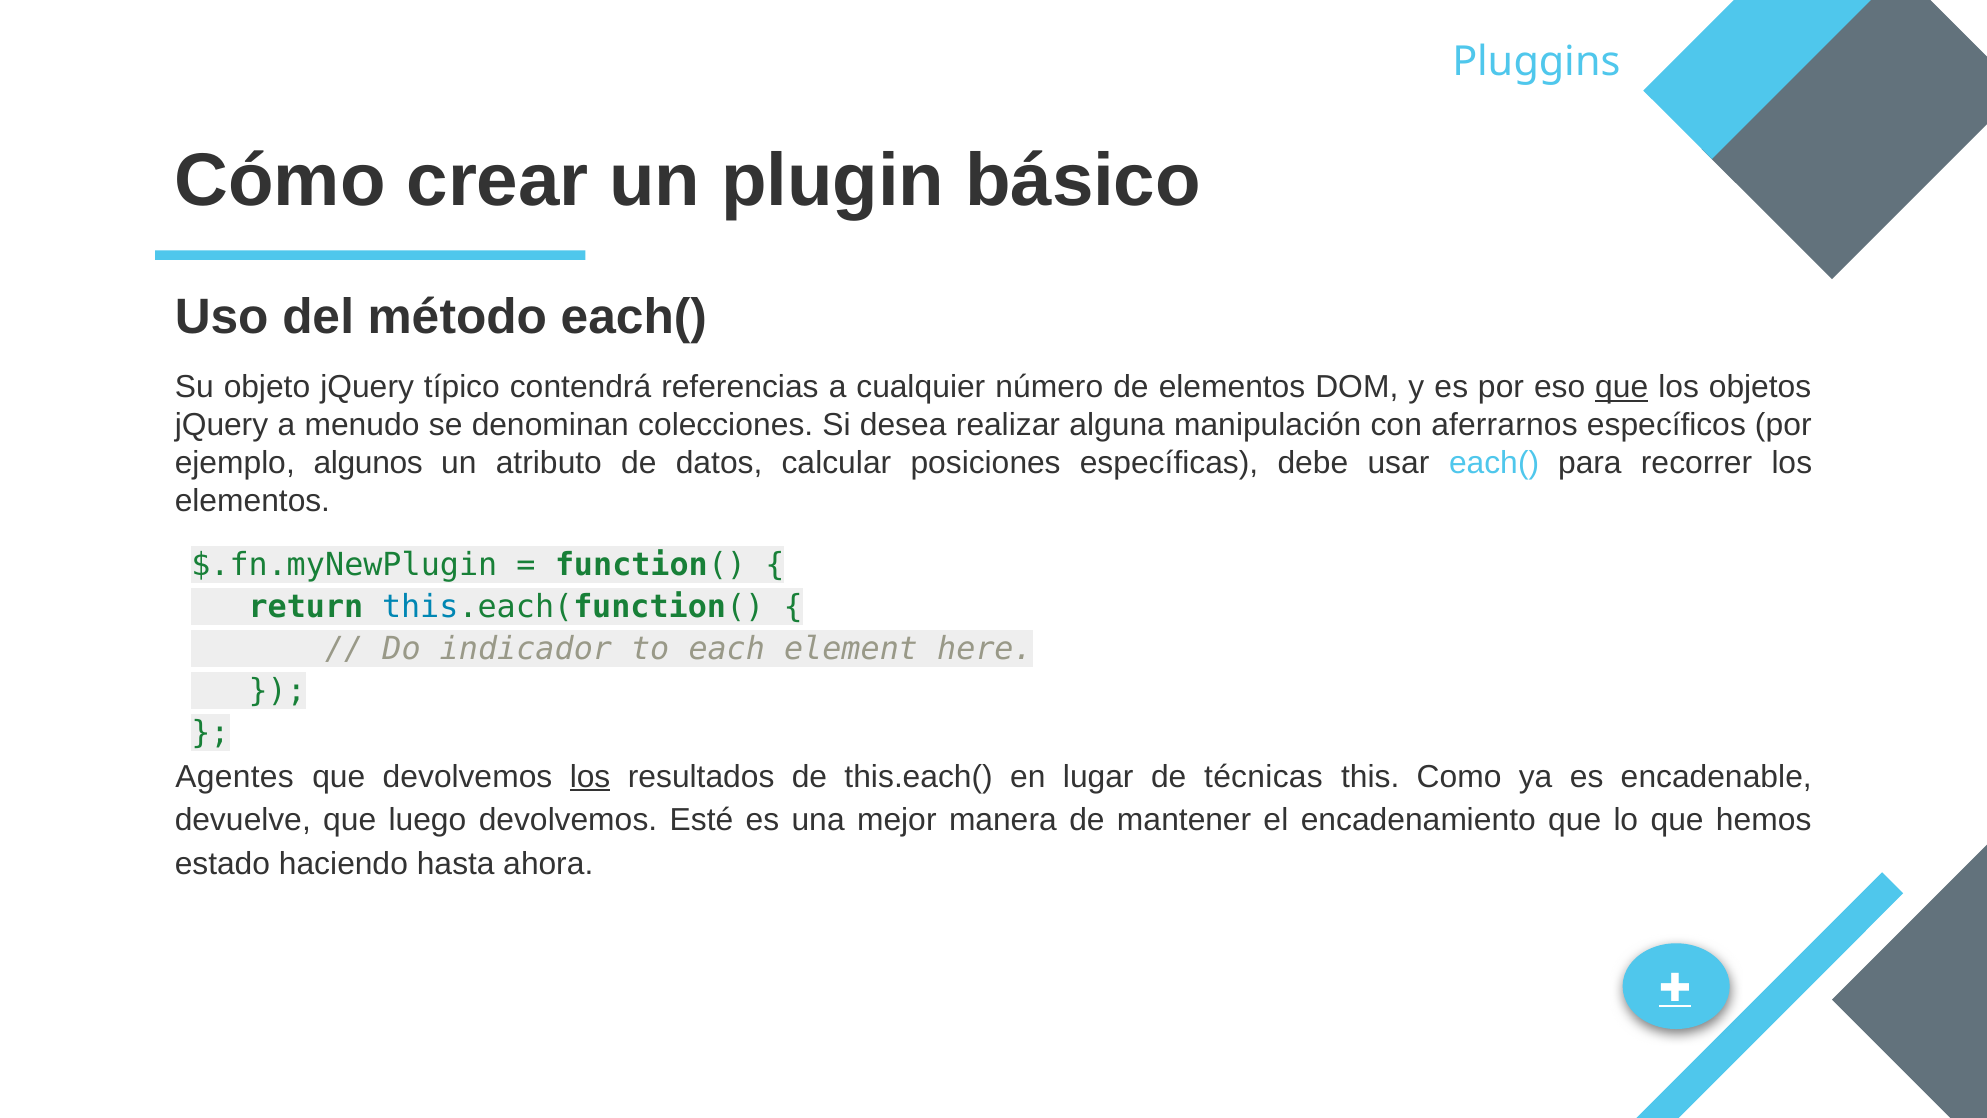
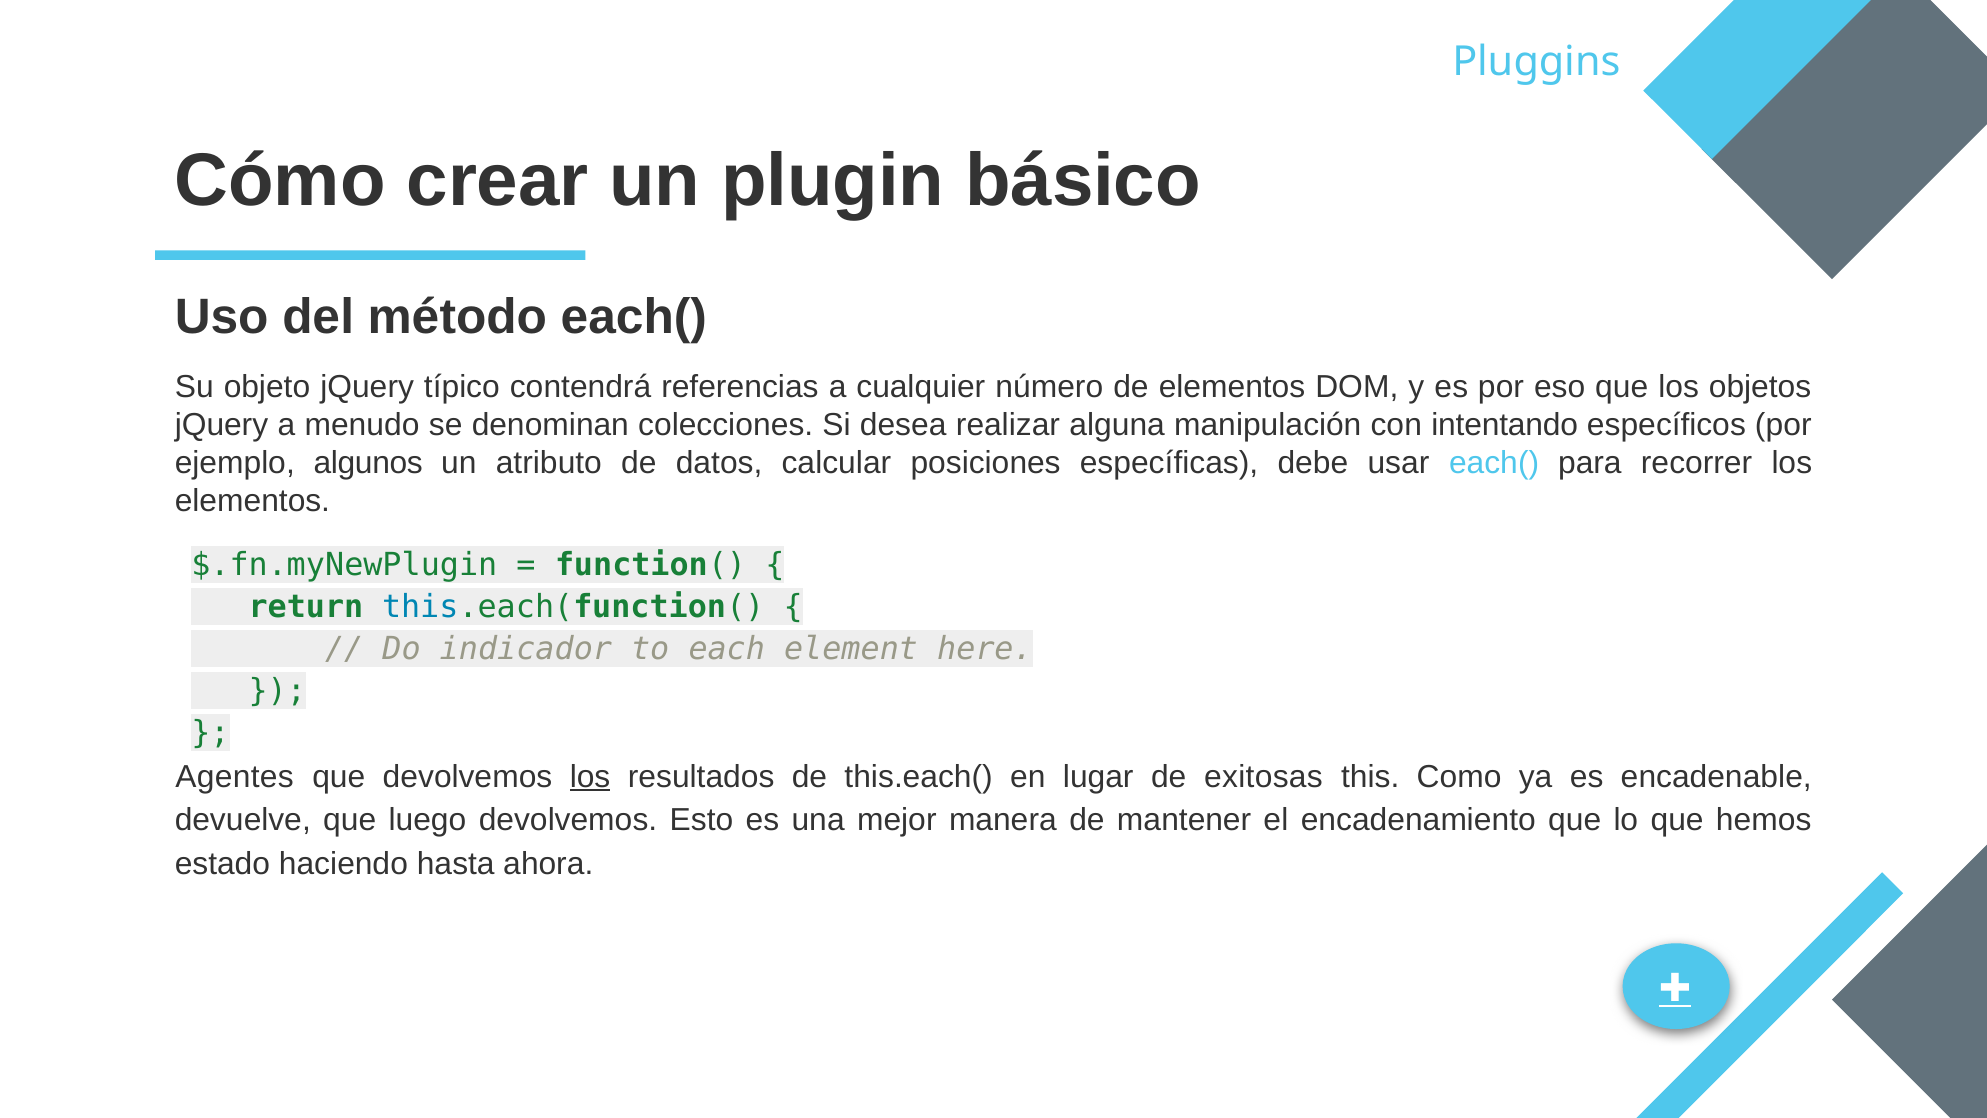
que at (1622, 387) underline: present -> none
aferrarnos: aferrarnos -> intentando
técnicas: técnicas -> exitosas
Esté: Esté -> Esto
